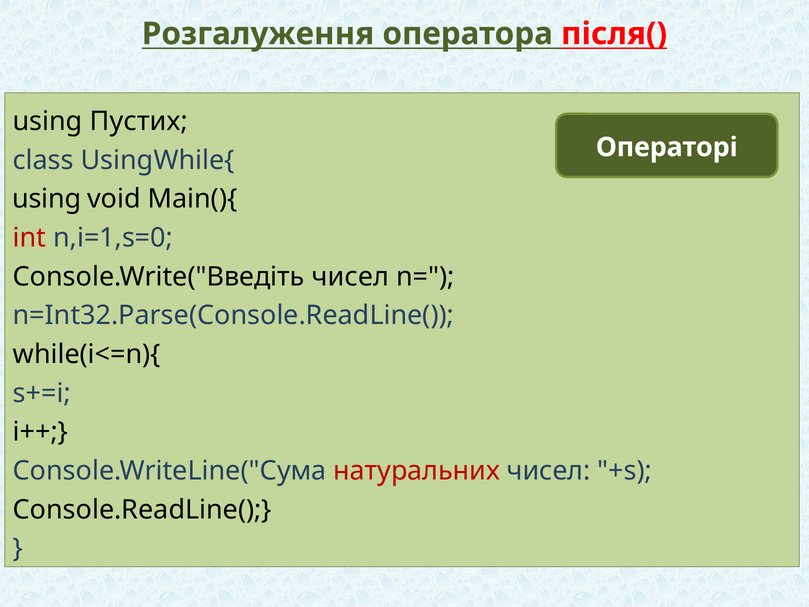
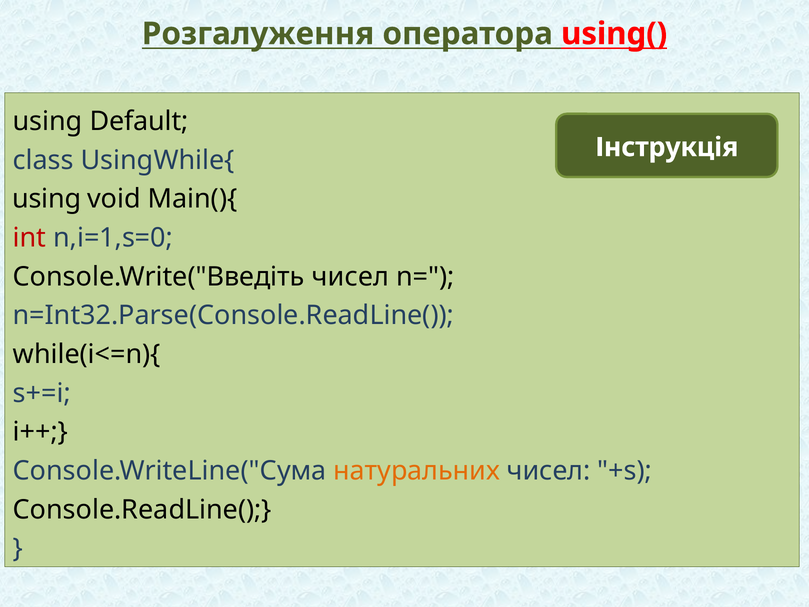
після(: після( -> using(
Пустих: Пустих -> Default
Операторі: Операторі -> Інструкція
натуральних colour: red -> orange
